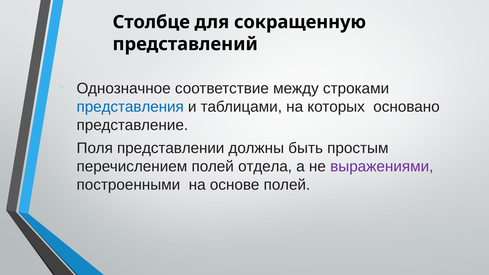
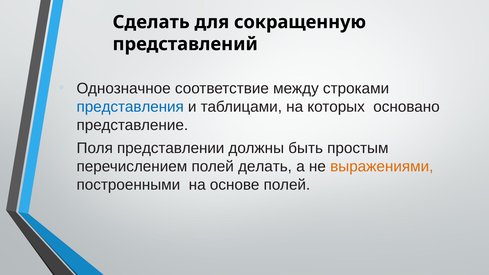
Столбце: Столбце -> Сделать
отдела: отдела -> делать
выражениями colour: purple -> orange
